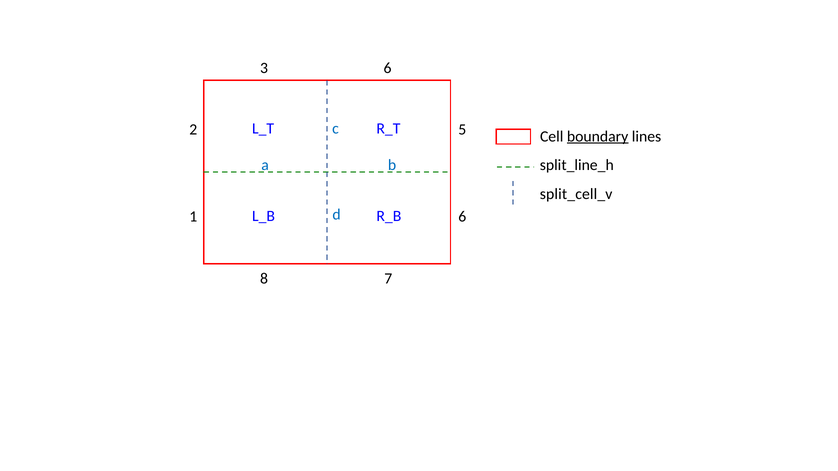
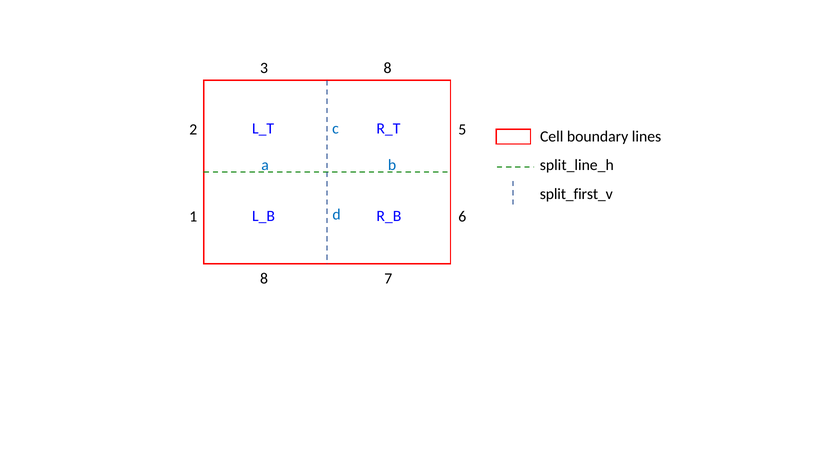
3 6: 6 -> 8
boundary underline: present -> none
split_cell_v: split_cell_v -> split_first_v
